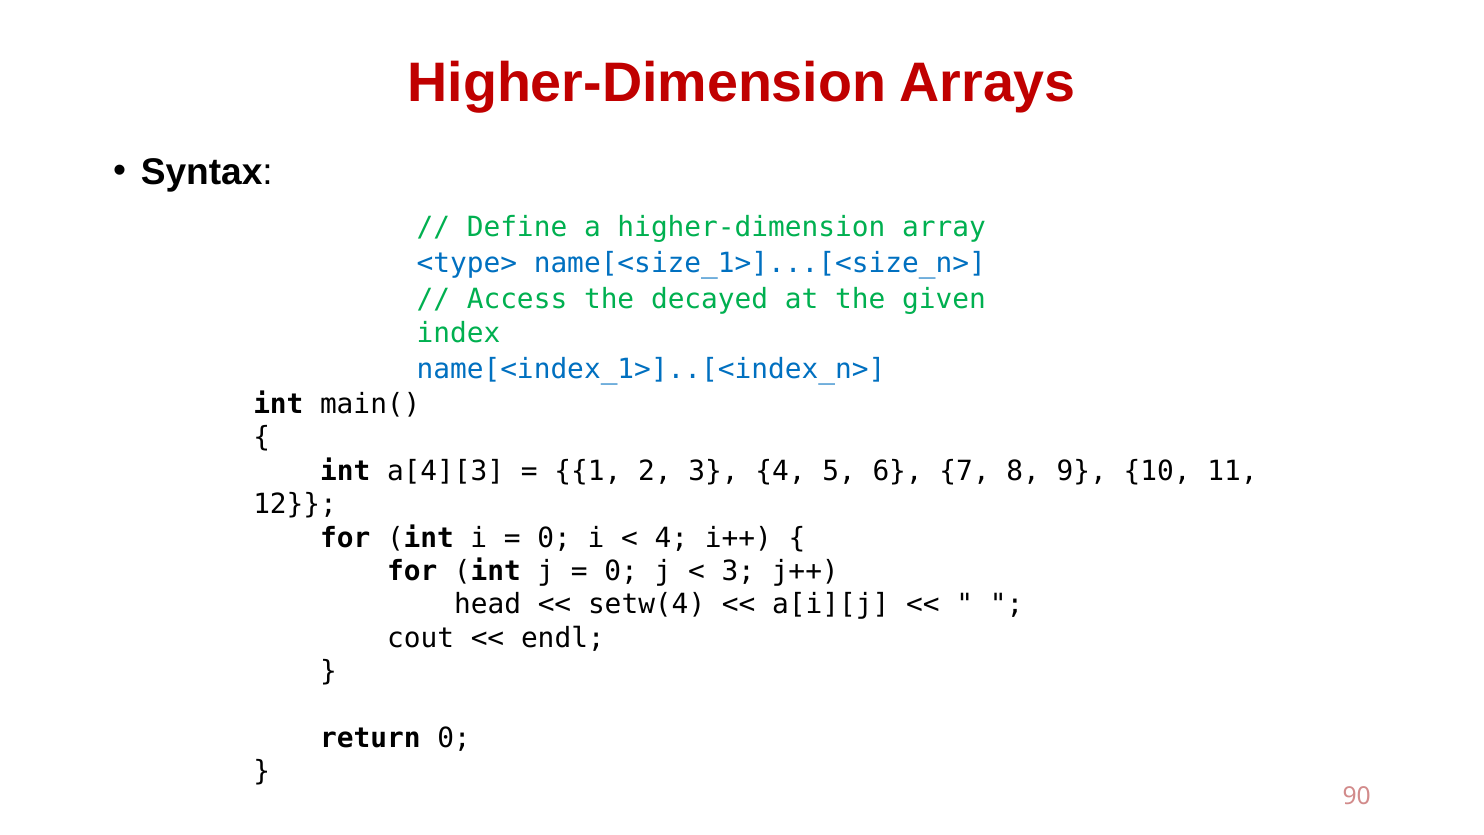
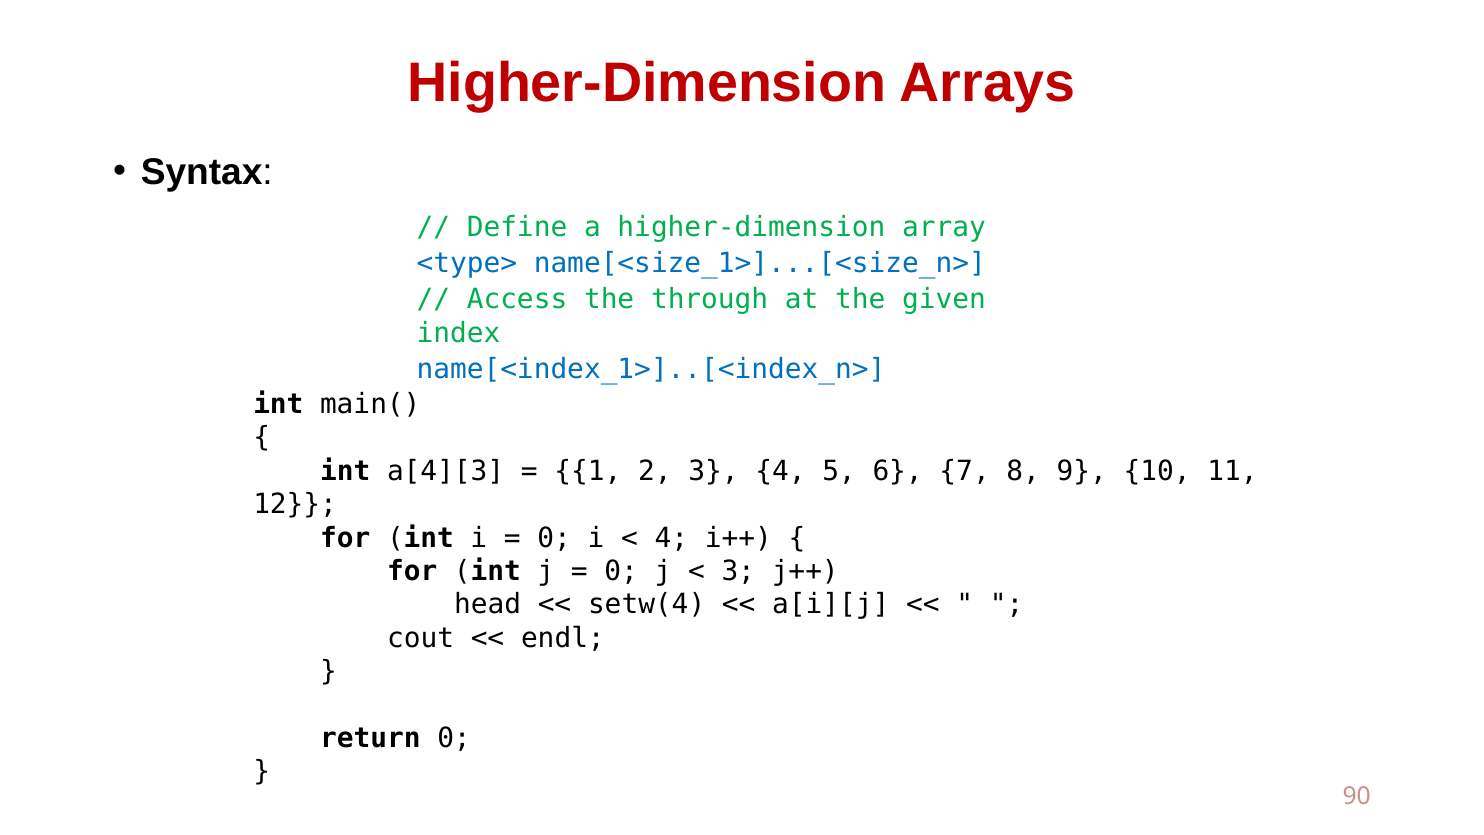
decayed: decayed -> through
